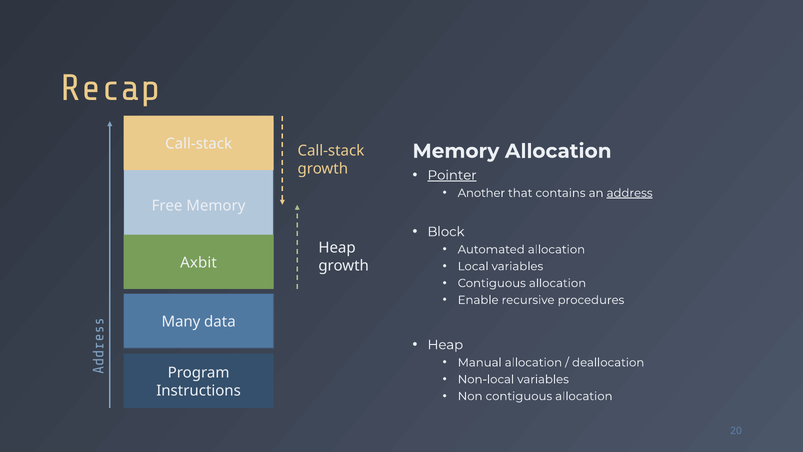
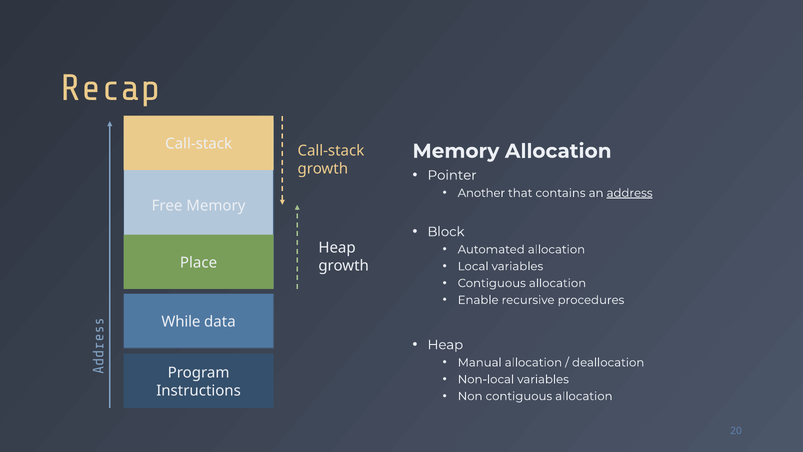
Pointer underline: present -> none
Axbit: Axbit -> Place
Many: Many -> While
